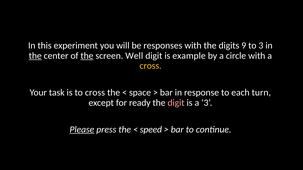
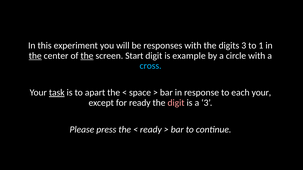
digits 9: 9 -> 3
to 3: 3 -> 1
Well: Well -> Start
cross at (151, 66) colour: yellow -> light blue
task underline: none -> present
to cross: cross -> apart
each turn: turn -> your
Please underline: present -> none
speed at (151, 130): speed -> ready
